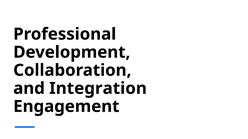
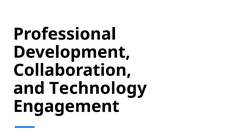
Integration: Integration -> Technology
